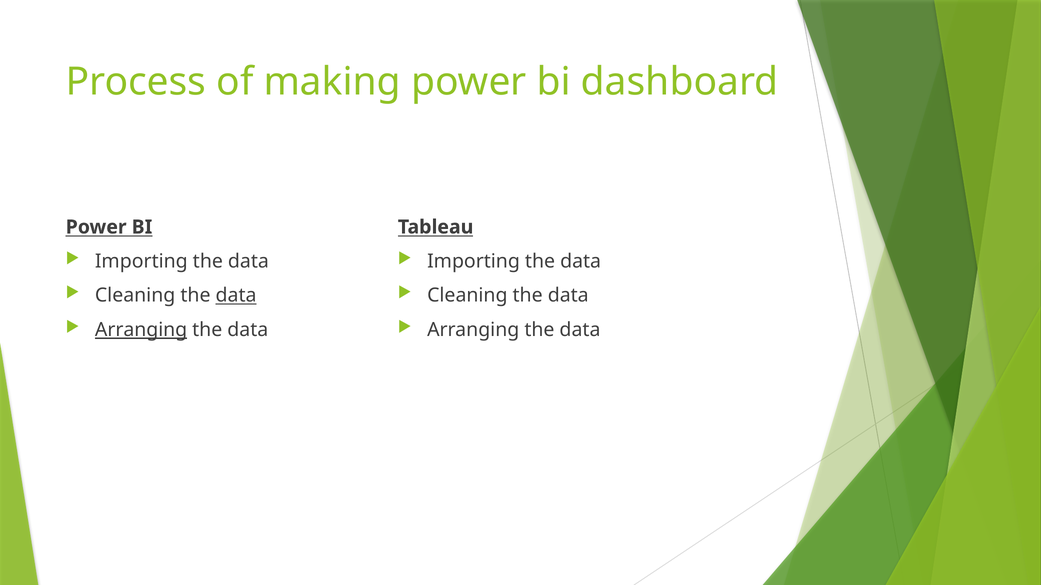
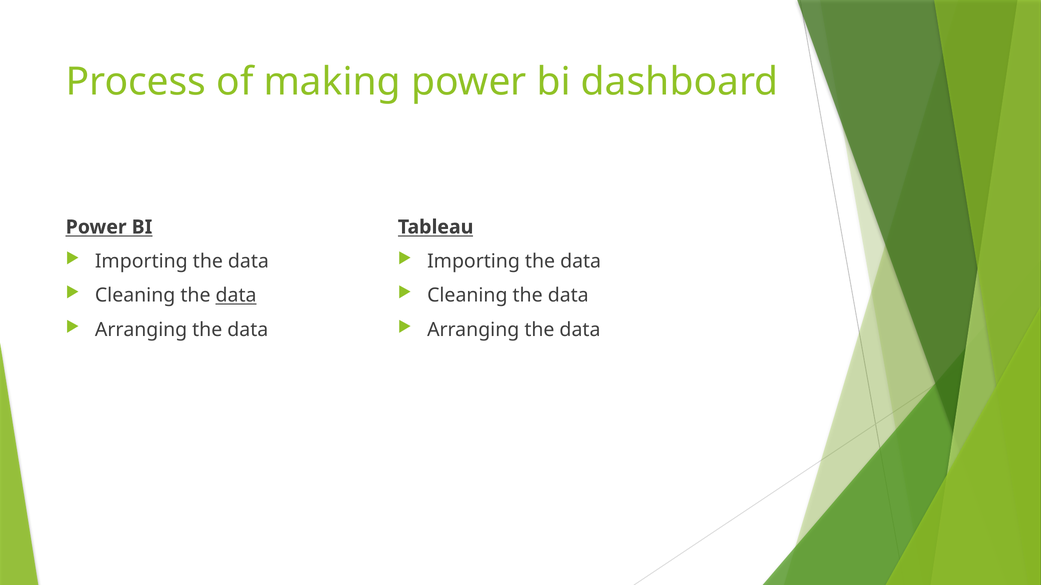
Arranging at (141, 330) underline: present -> none
